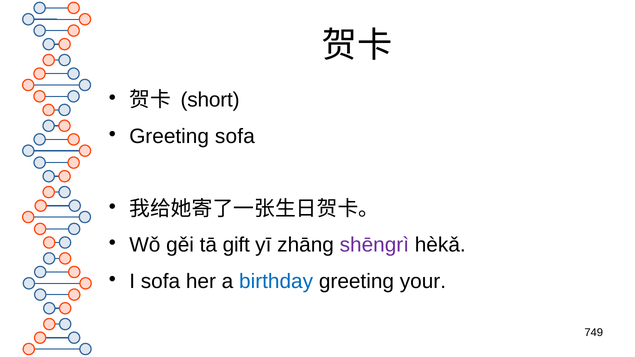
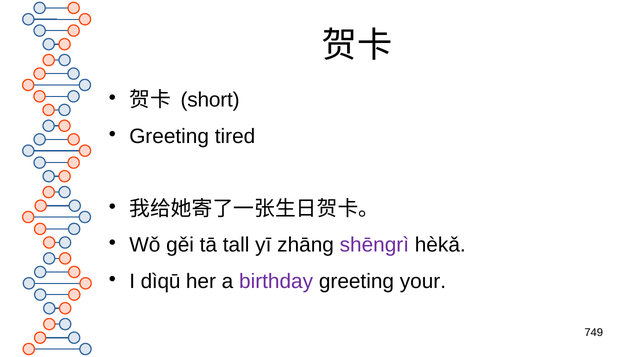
Greeting sofa: sofa -> tired
gift: gift -> tall
I sofa: sofa -> dìqū
birthday colour: blue -> purple
